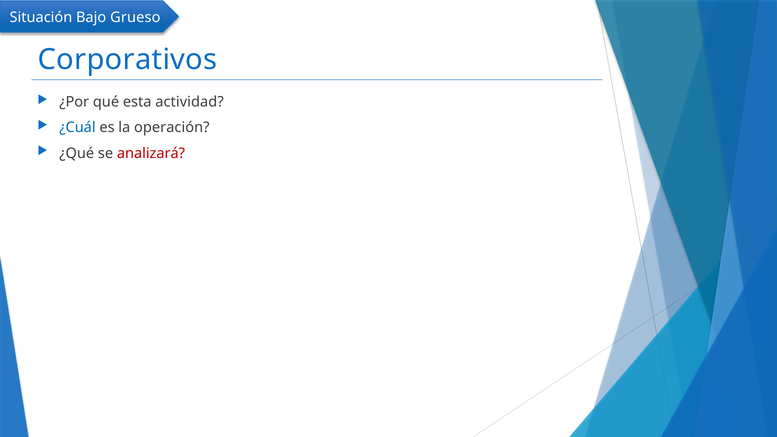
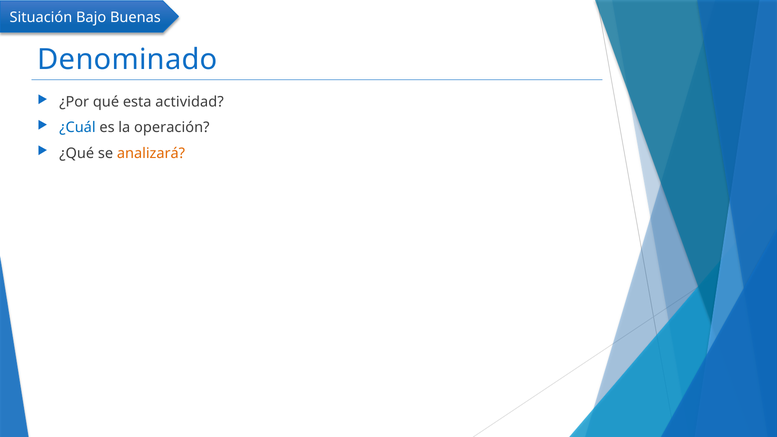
Grueso: Grueso -> Buenas
Corporativos: Corporativos -> Denominado
analizará colour: red -> orange
